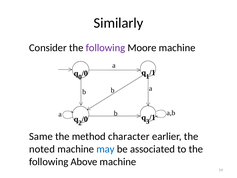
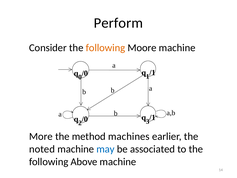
Similarly: Similarly -> Perform
following at (105, 48) colour: purple -> orange
Same: Same -> More
character: character -> machines
